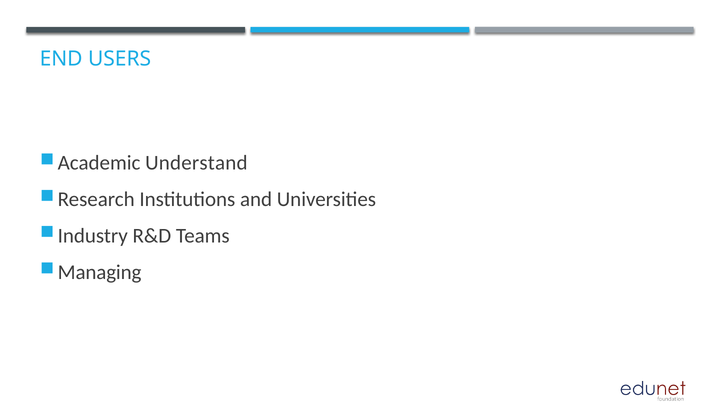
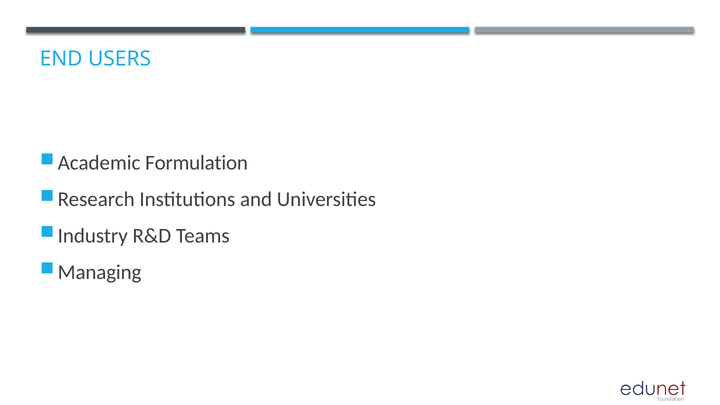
Understand: Understand -> Formulation
